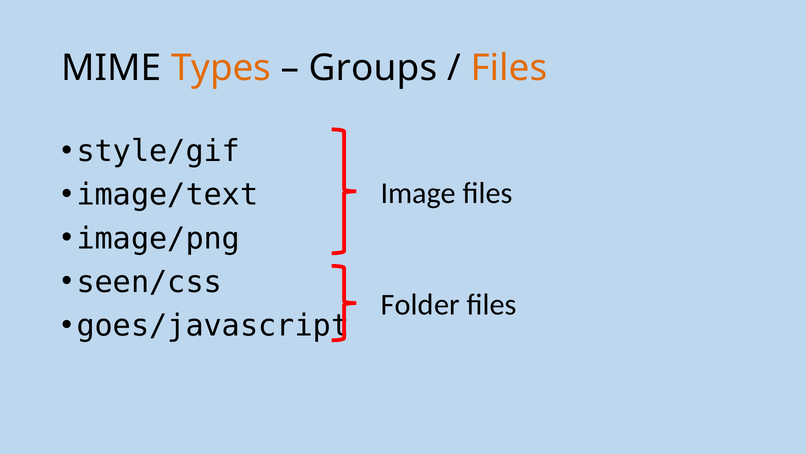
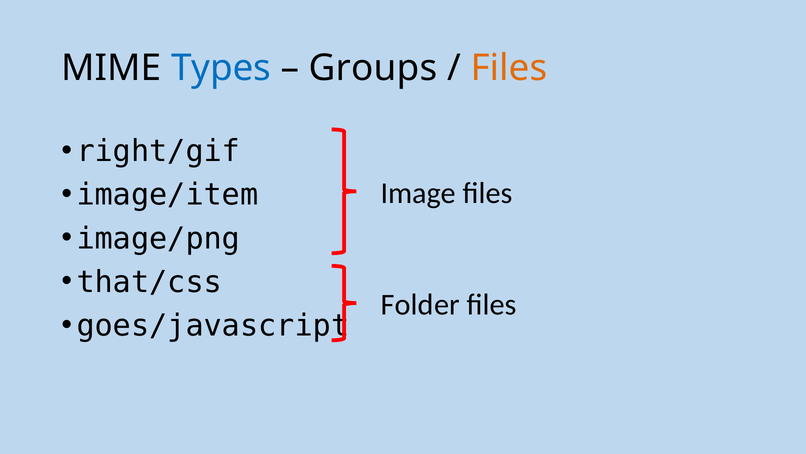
Types colour: orange -> blue
style/gif: style/gif -> right/gif
image/text: image/text -> image/item
seen/css: seen/css -> that/css
